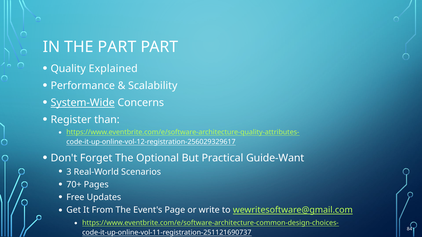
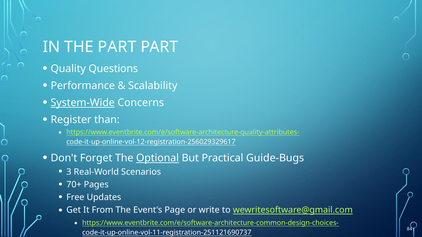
Explained: Explained -> Questions
Optional underline: none -> present
Guide-Want: Guide-Want -> Guide-Bugs
